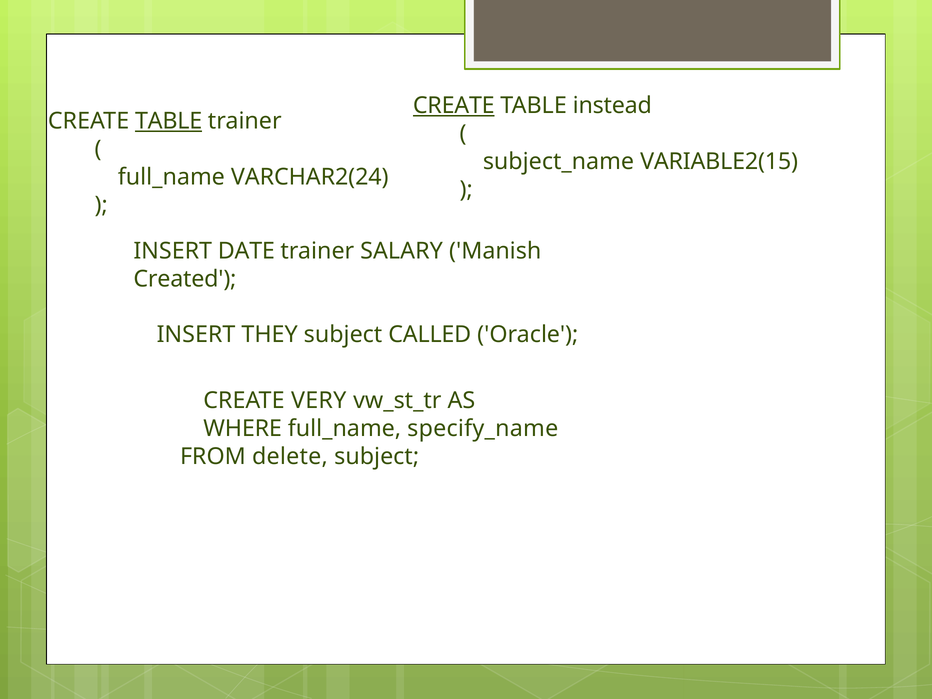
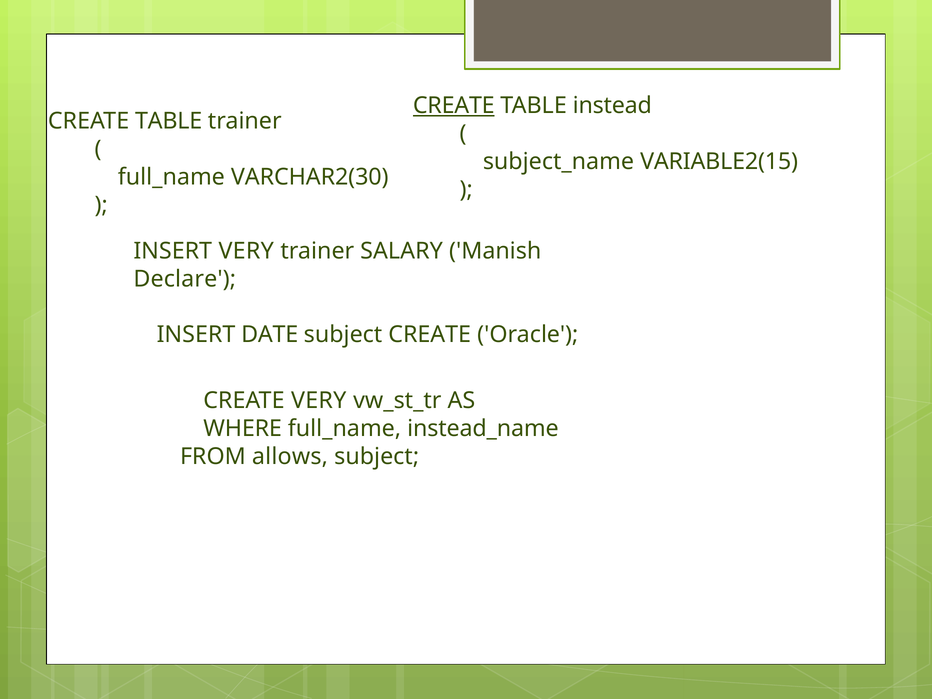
TABLE at (169, 121) underline: present -> none
VARCHAR2(24: VARCHAR2(24 -> VARCHAR2(30
INSERT DATE: DATE -> VERY
Created: Created -> Declare
THEY: THEY -> DATE
subject CALLED: CALLED -> CREATE
specify_name: specify_name -> instead_name
delete: delete -> allows
